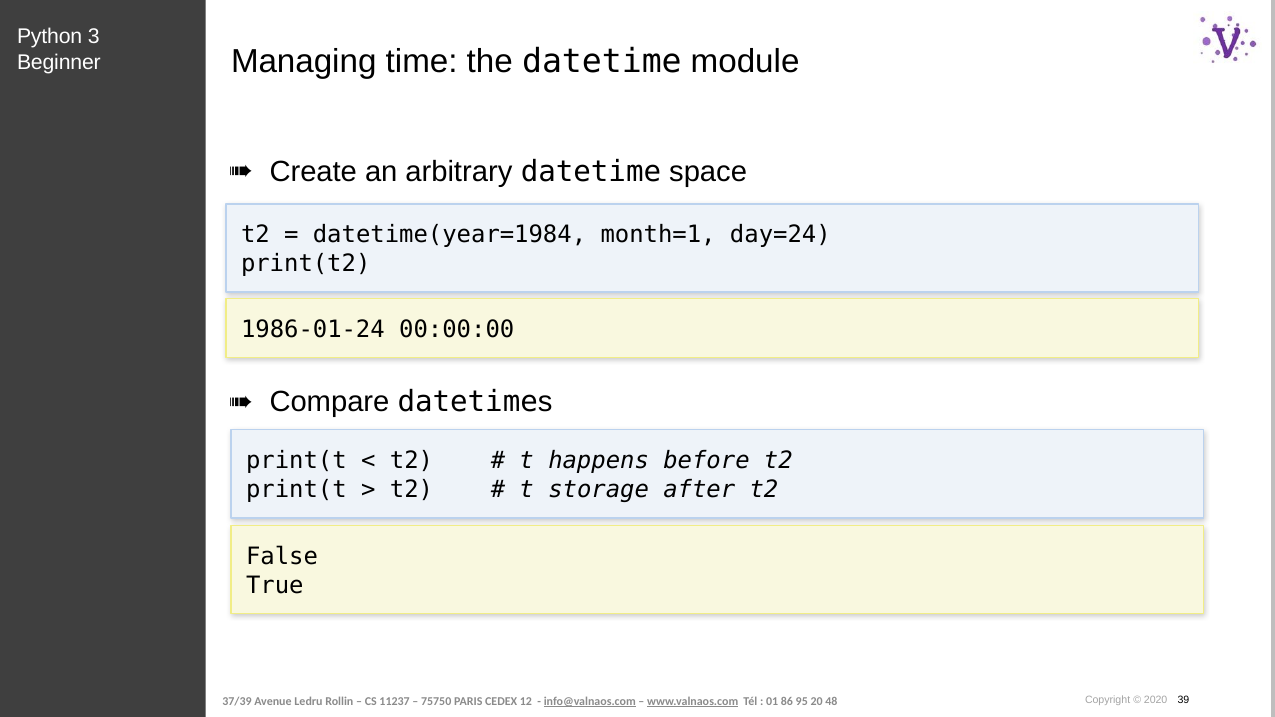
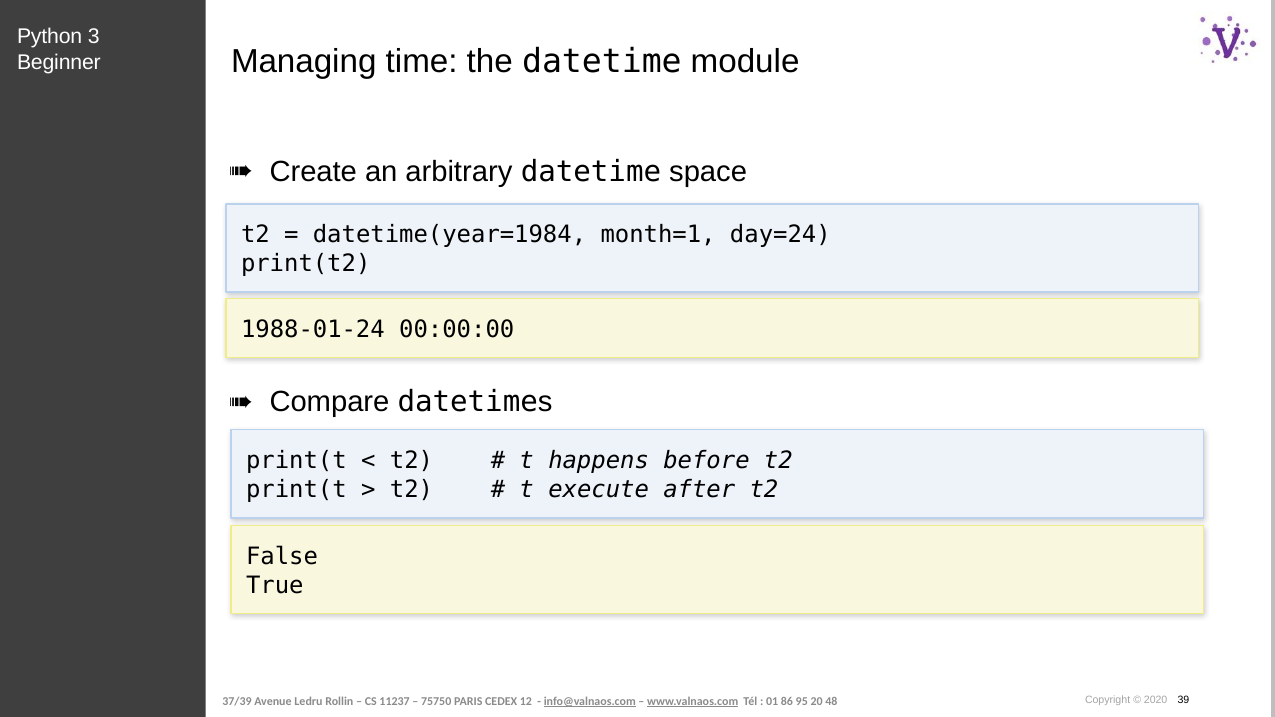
1986-01-24: 1986-01-24 -> 1988-01-24
storage: storage -> execute
